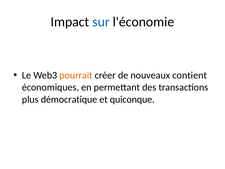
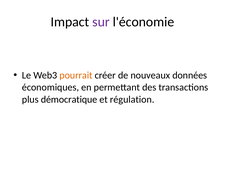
sur colour: blue -> purple
contient: contient -> données
quiconque: quiconque -> régulation
